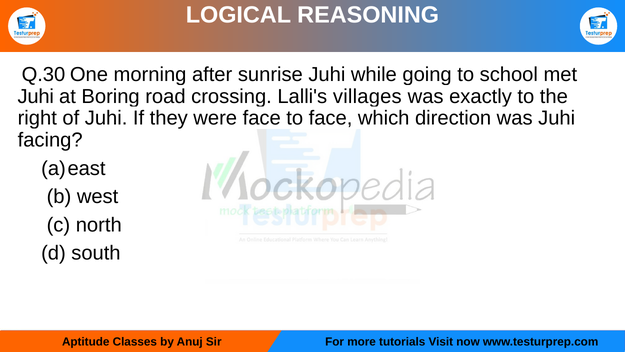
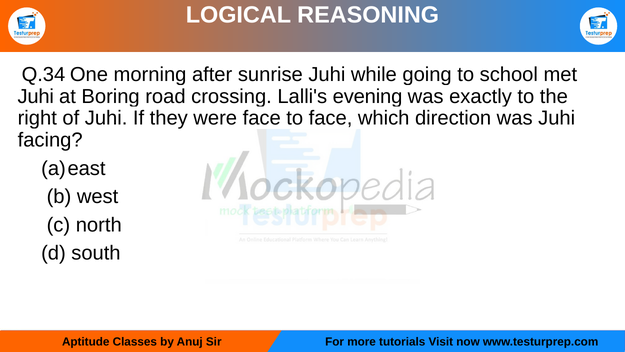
Q.30: Q.30 -> Q.34
villages: villages -> evening
